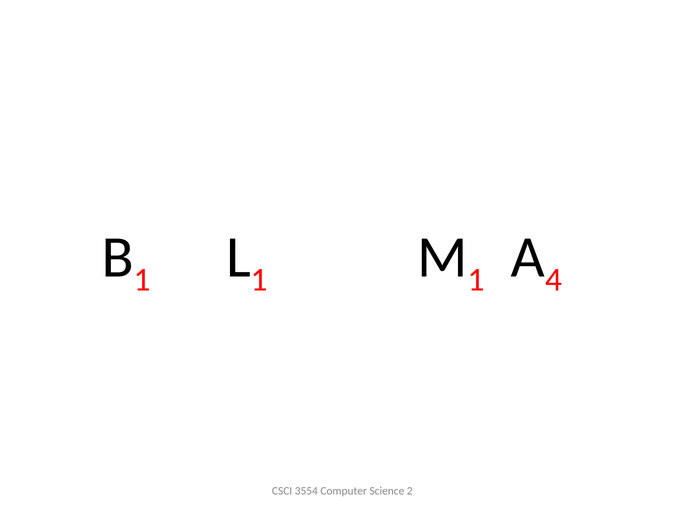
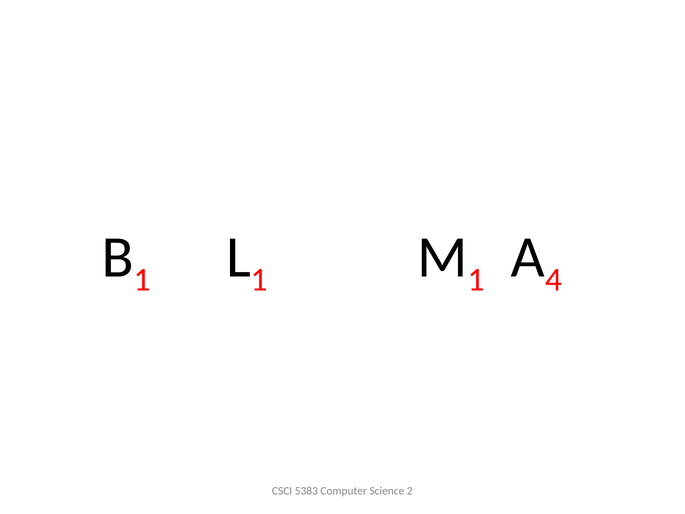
3554: 3554 -> 5383
